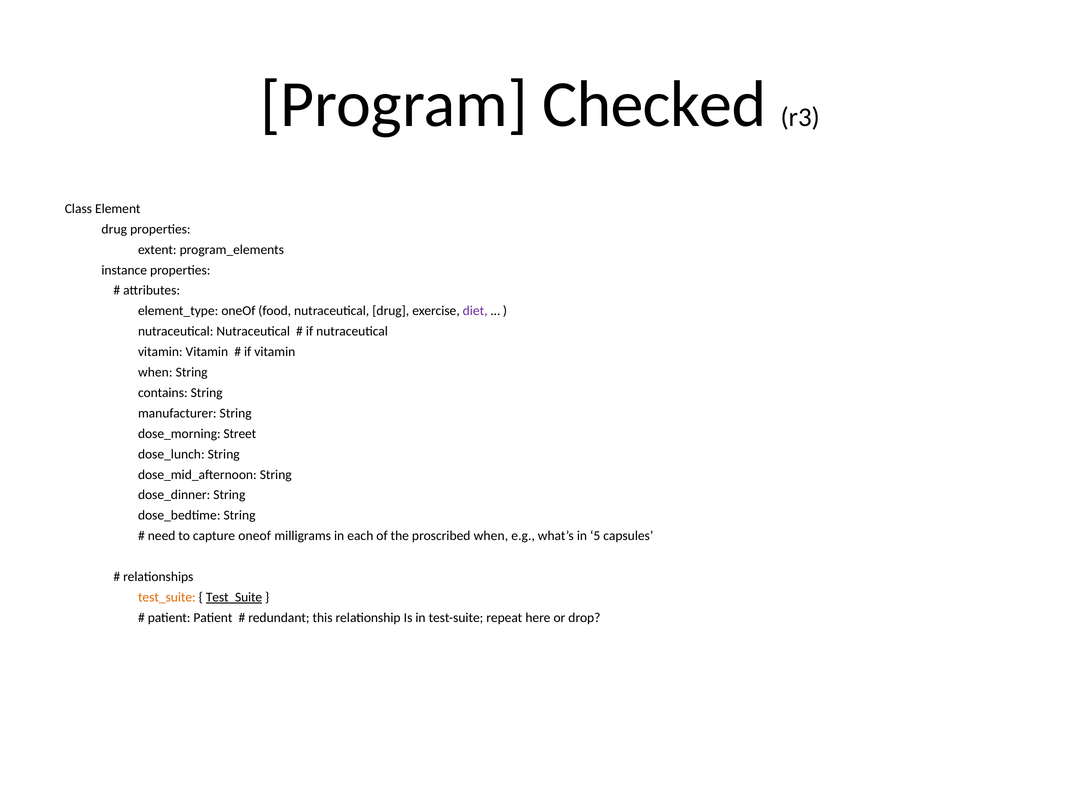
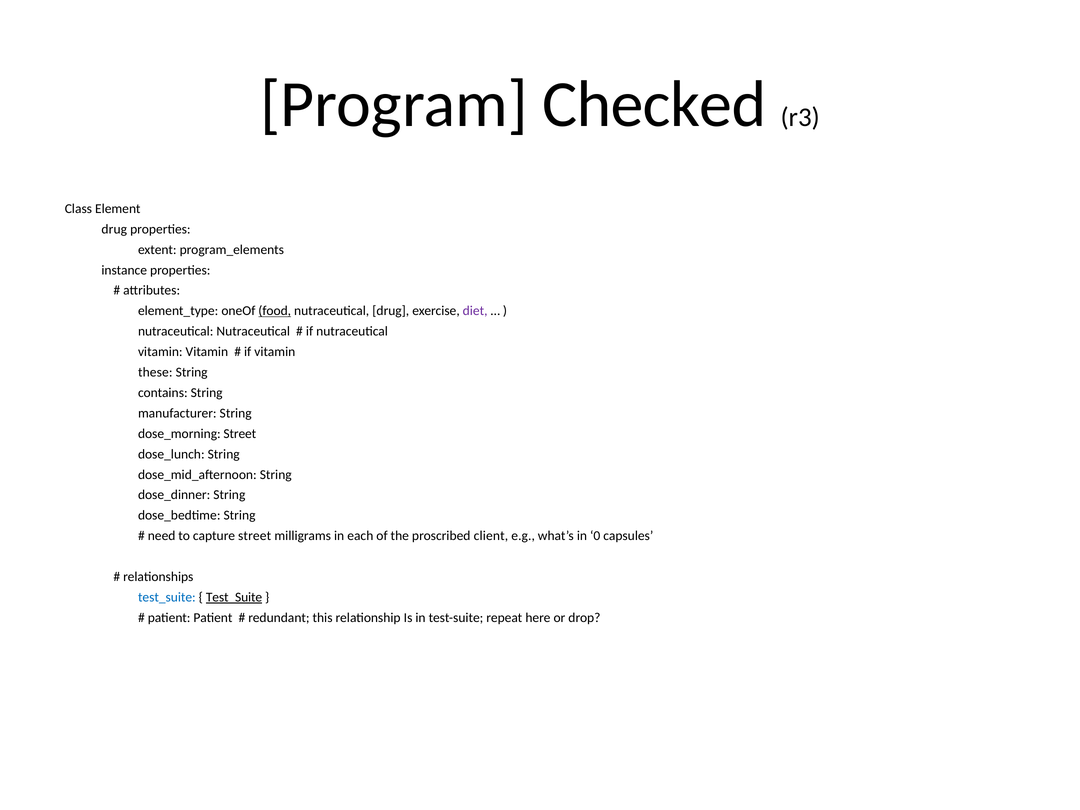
food underline: none -> present
when at (155, 372): when -> these
capture oneof: oneof -> street
proscribed when: when -> client
5: 5 -> 0
test_suite at (167, 597) colour: orange -> blue
